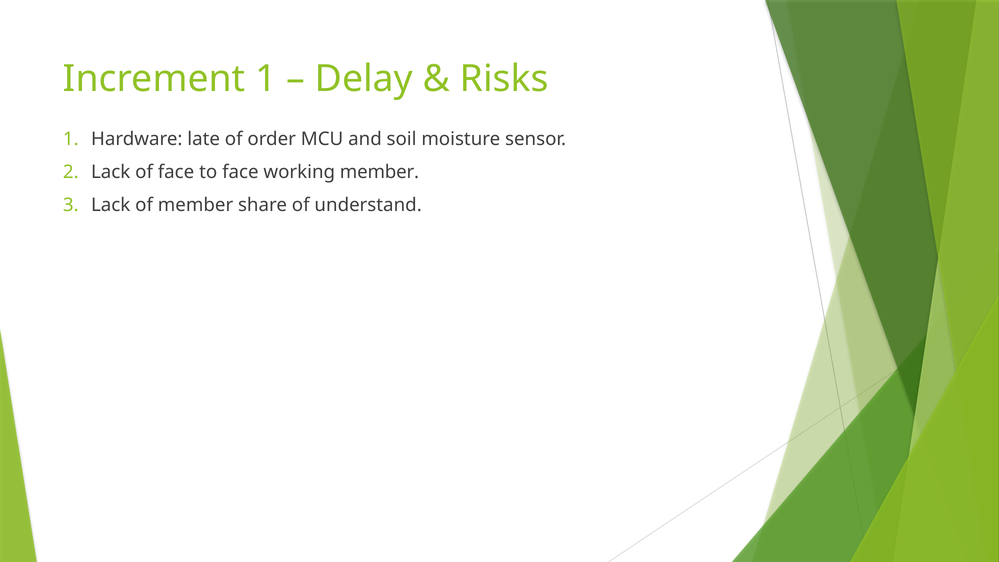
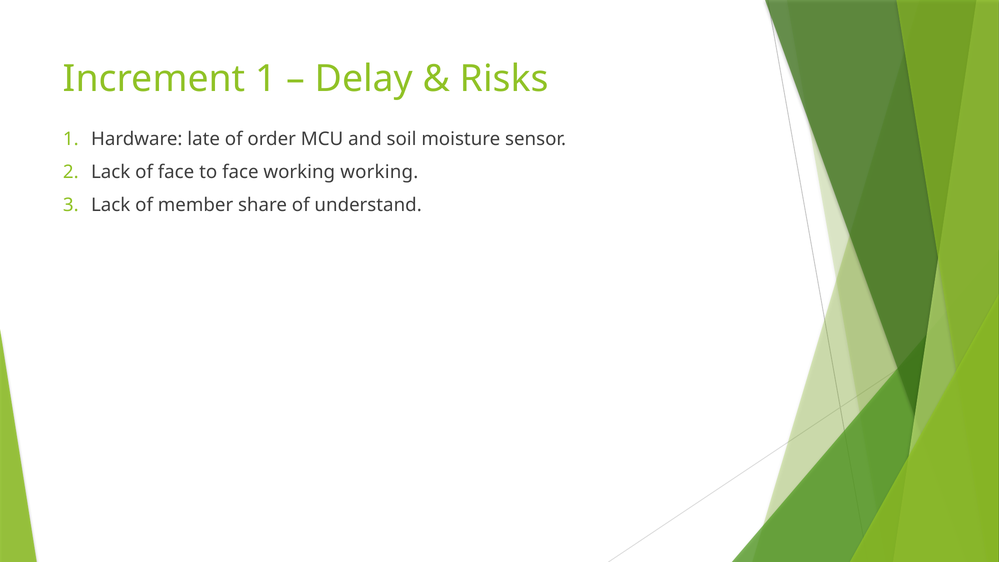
working member: member -> working
